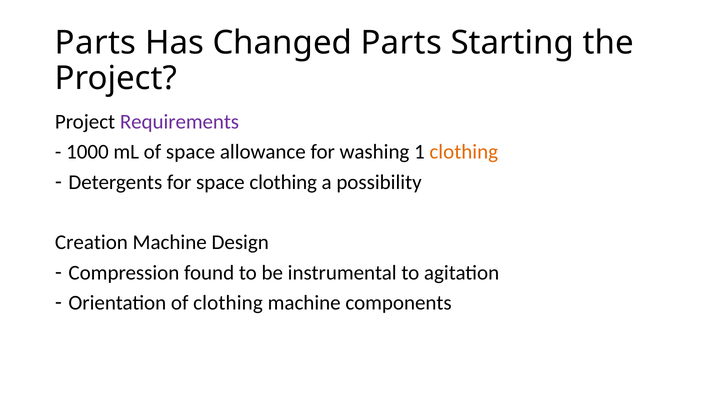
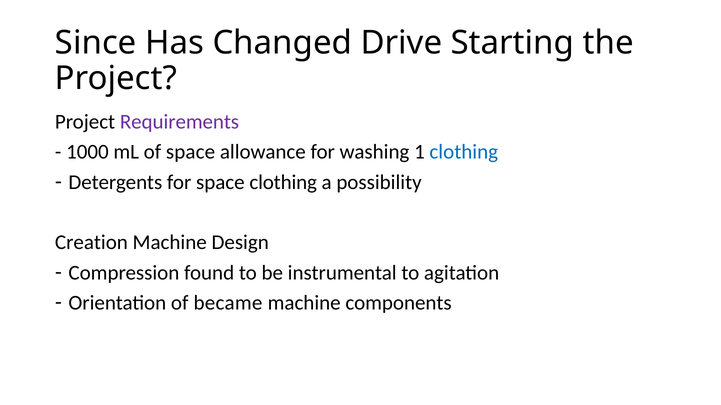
Parts at (96, 43): Parts -> Since
Changed Parts: Parts -> Drive
clothing at (464, 152) colour: orange -> blue
of clothing: clothing -> became
